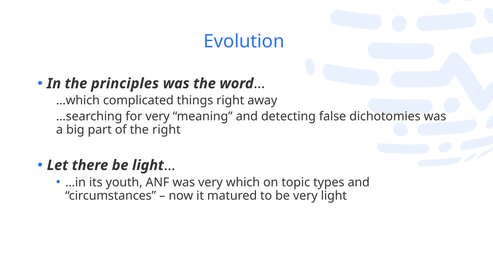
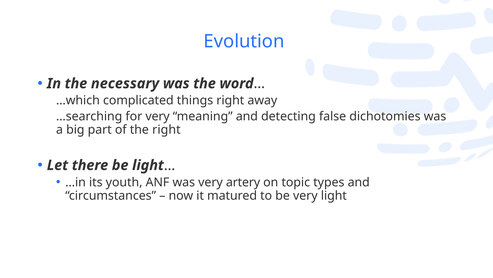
principles: principles -> necessary
which: which -> artery
